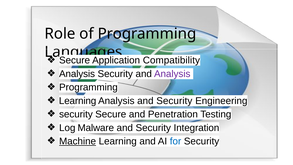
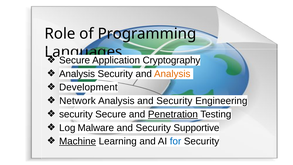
Compatibility: Compatibility -> Cryptography
Analysis at (172, 74) colour: purple -> orange
Programming at (88, 87): Programming -> Development
Learning at (78, 101): Learning -> Network
Penetration underline: none -> present
Integration: Integration -> Supportive
